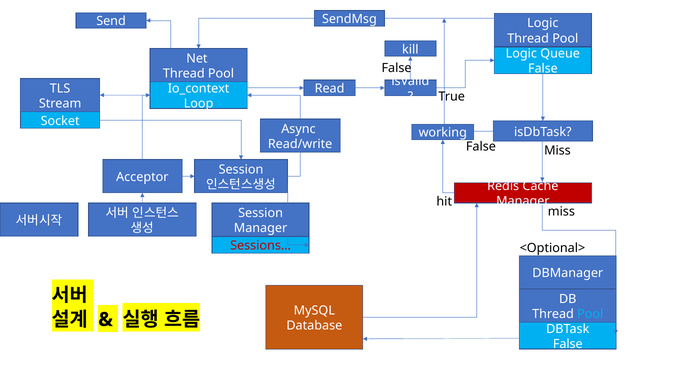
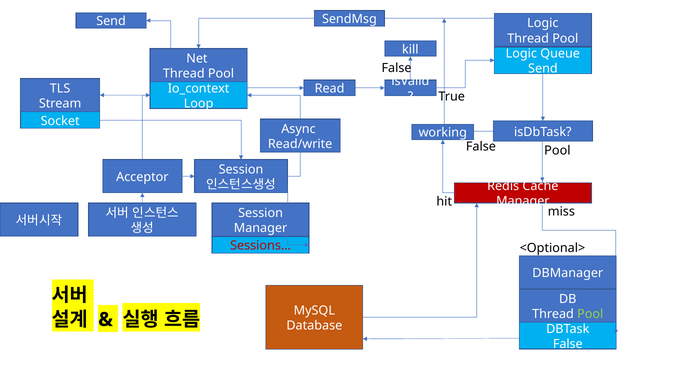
False at (543, 69): False -> Send
Miss at (557, 150): Miss -> Pool
Pool at (590, 314) colour: light blue -> light green
